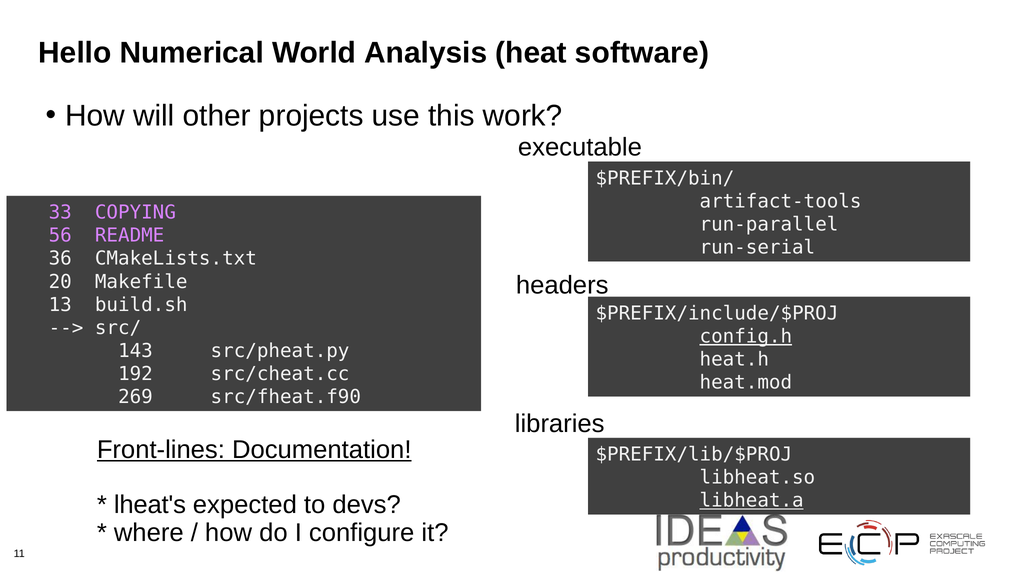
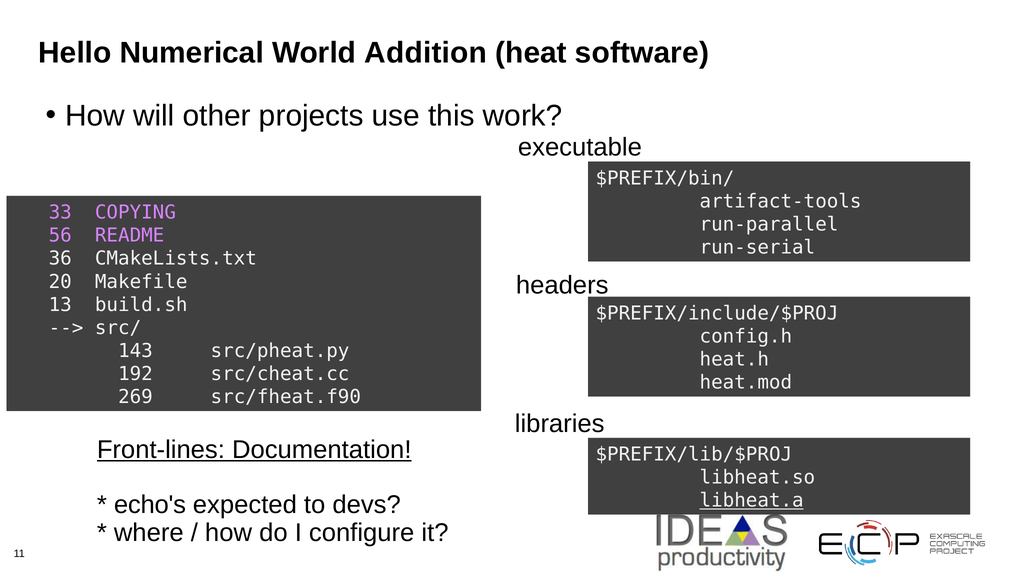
Analysis: Analysis -> Addition
config.h underline: present -> none
lheat's: lheat's -> echo's
